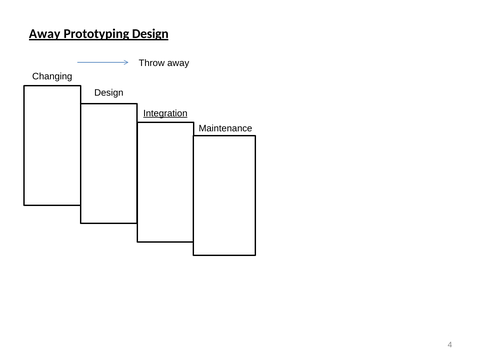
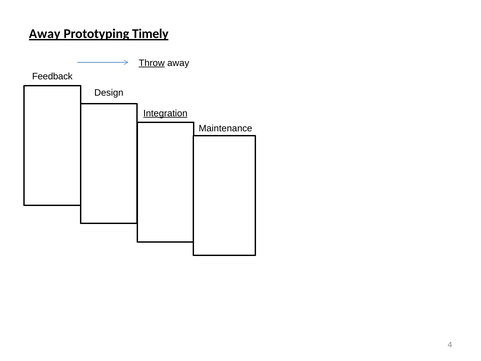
Prototyping Design: Design -> Timely
Throw underline: none -> present
Changing: Changing -> Feedback
